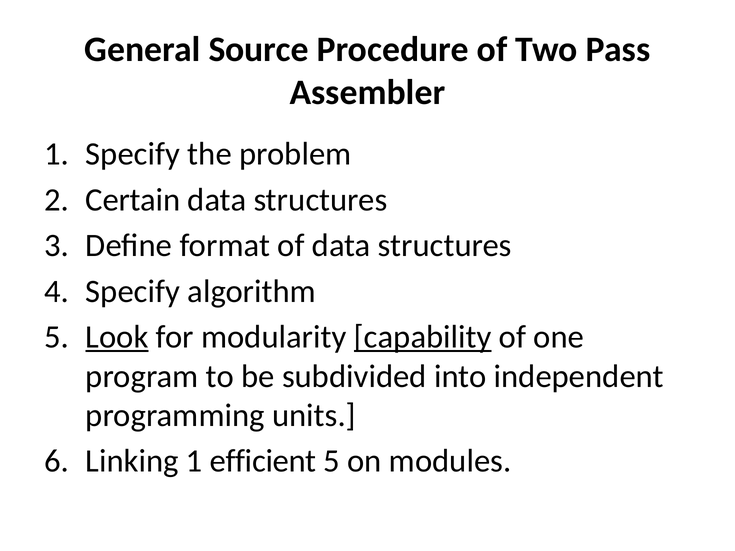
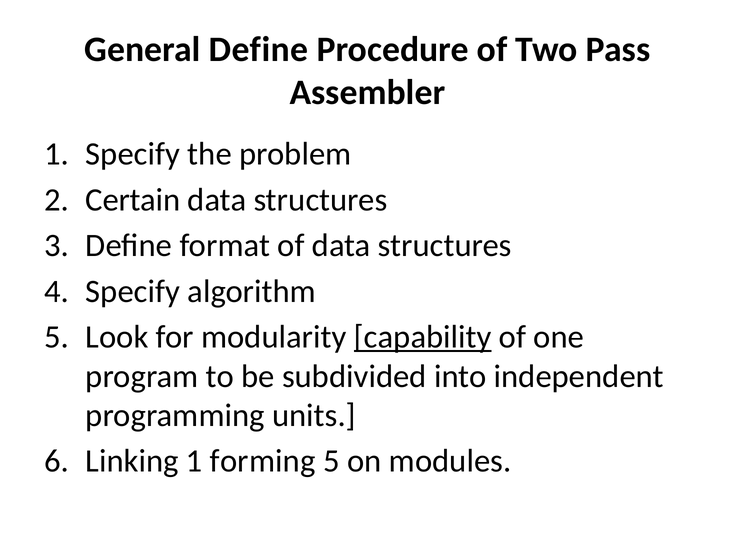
General Source: Source -> Define
Look underline: present -> none
efficient: efficient -> forming
